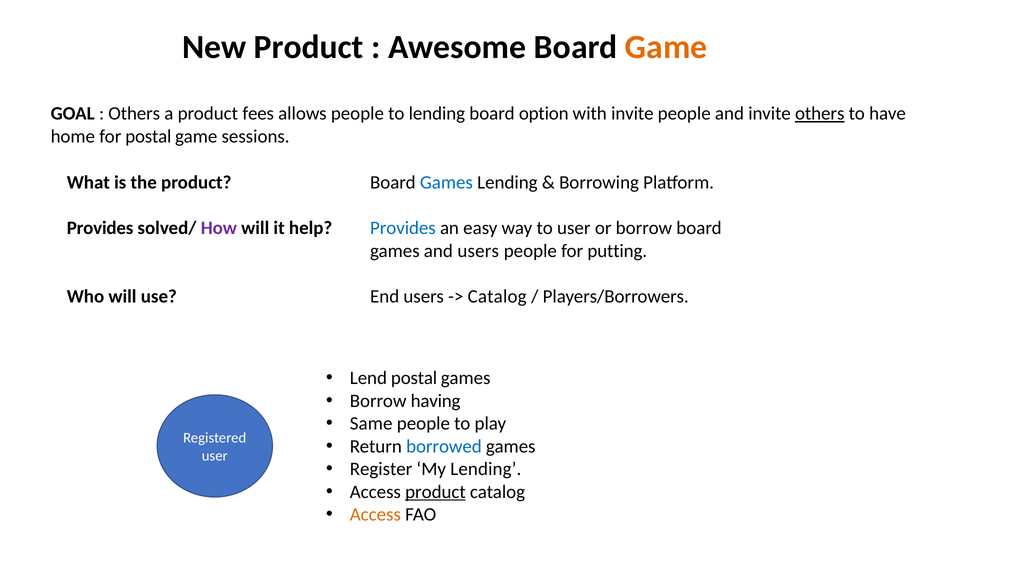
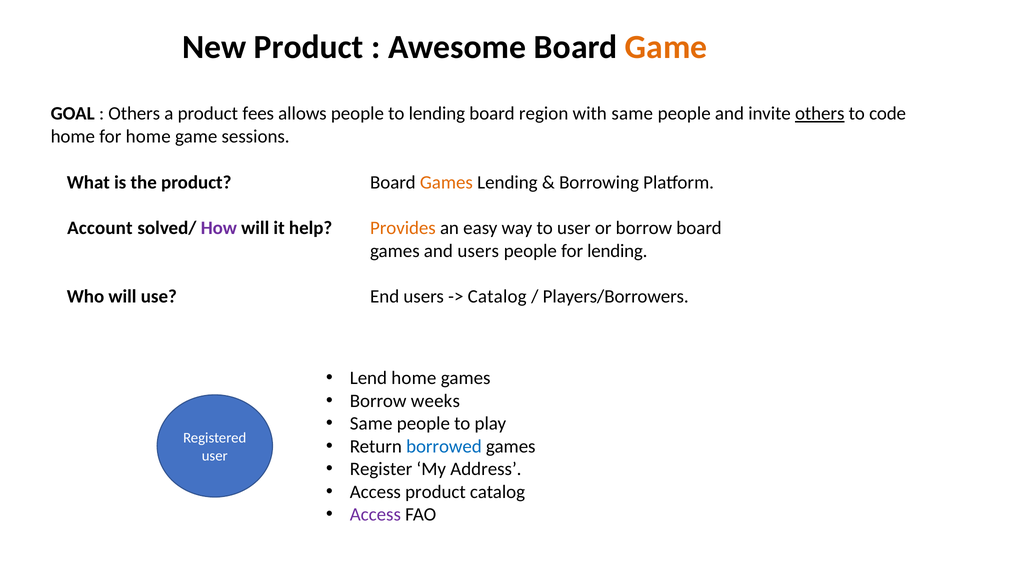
option: option -> region
with invite: invite -> same
have: have -> code
for postal: postal -> home
Games at (446, 183) colour: blue -> orange
Provides at (100, 228): Provides -> Account
Provides at (403, 228) colour: blue -> orange
for putting: putting -> lending
Lend postal: postal -> home
having: having -> weeks
My Lending: Lending -> Address
product at (435, 492) underline: present -> none
Access at (375, 514) colour: orange -> purple
